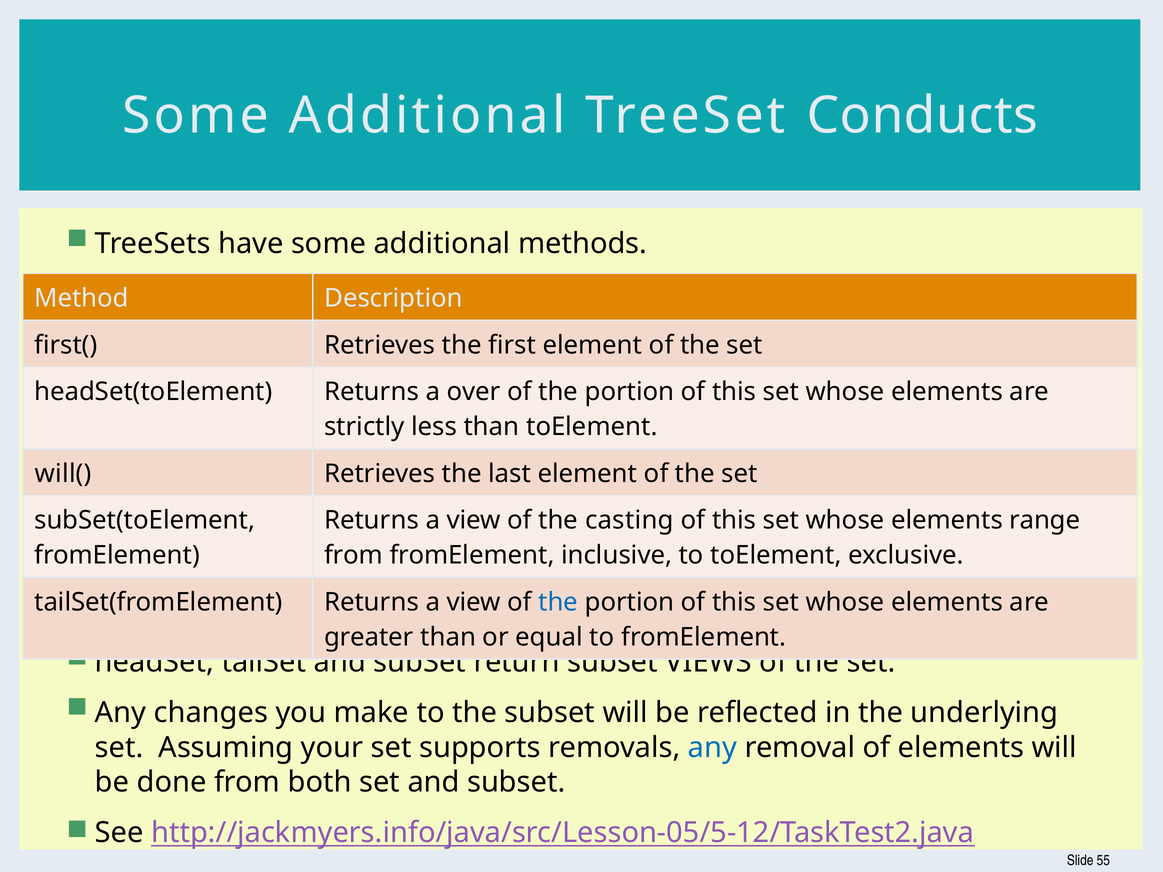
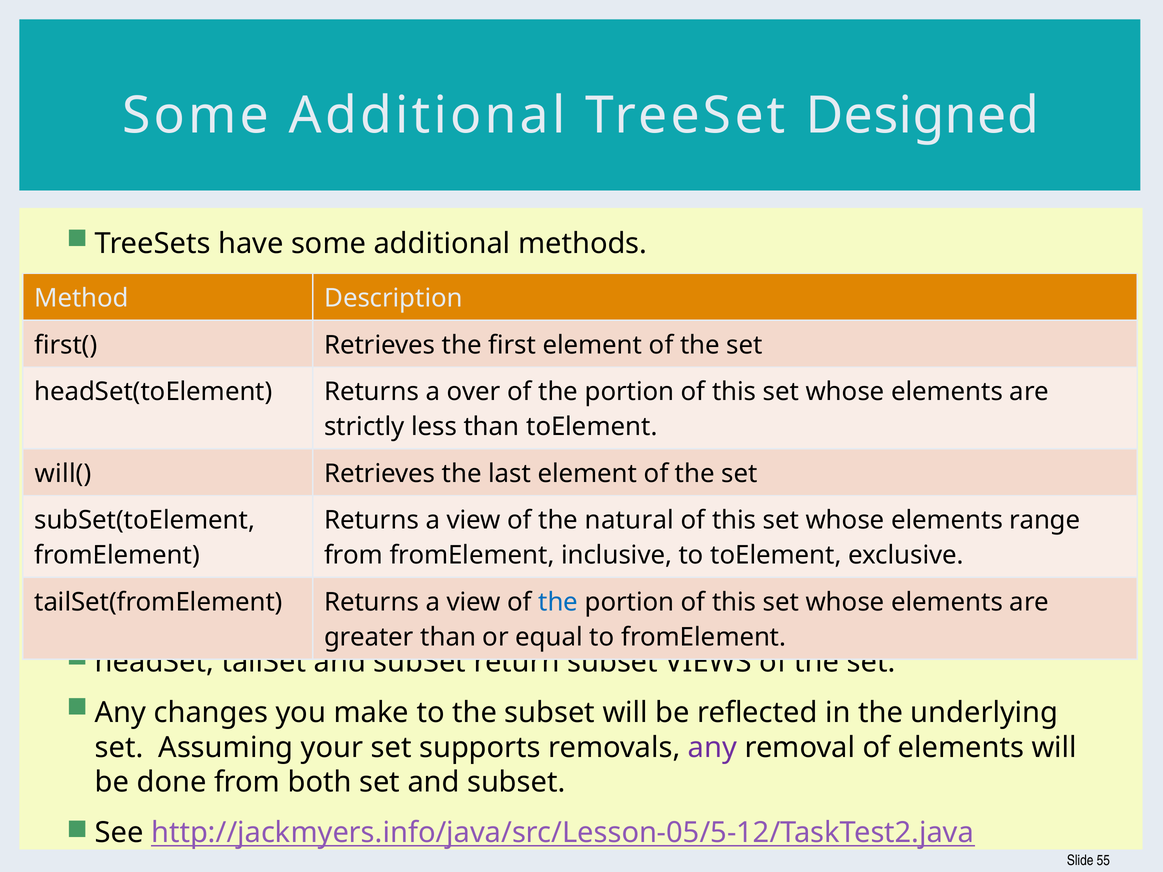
Conducts: Conducts -> Designed
casting: casting -> natural
any at (713, 748) colour: blue -> purple
